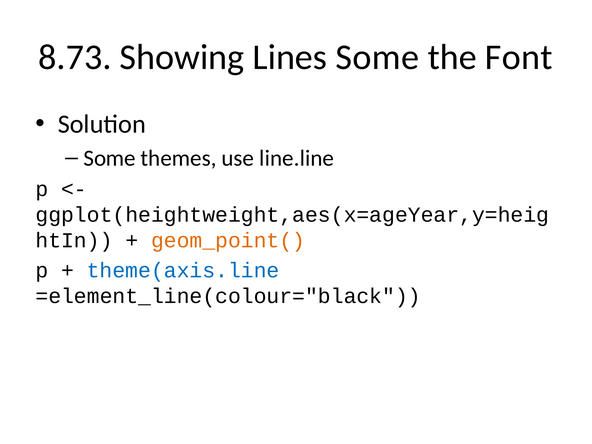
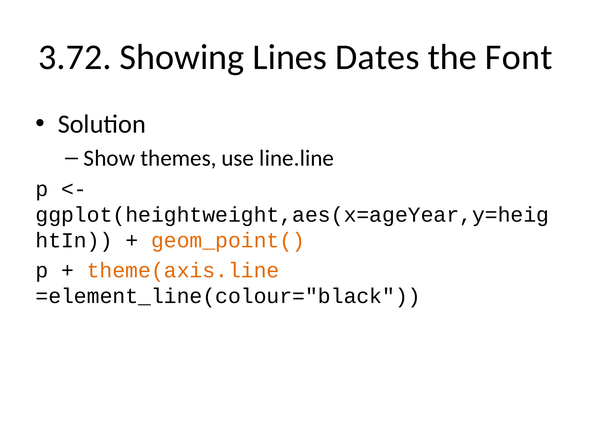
8.73: 8.73 -> 3.72
Lines Some: Some -> Dates
Some at (110, 158): Some -> Show
theme(axis.line colour: blue -> orange
